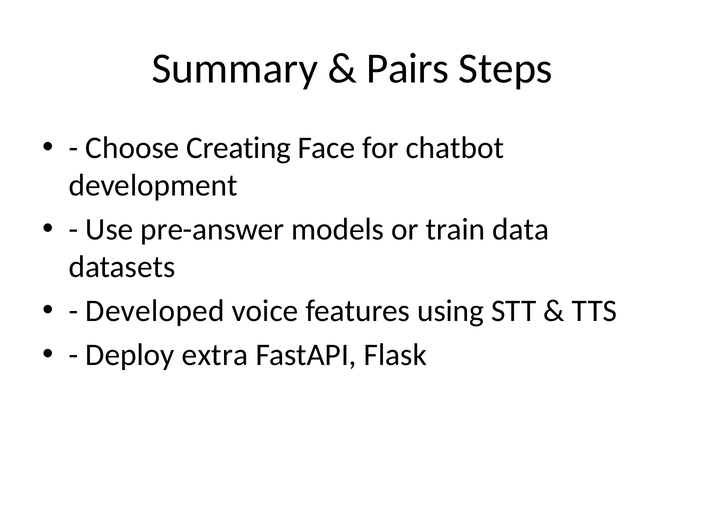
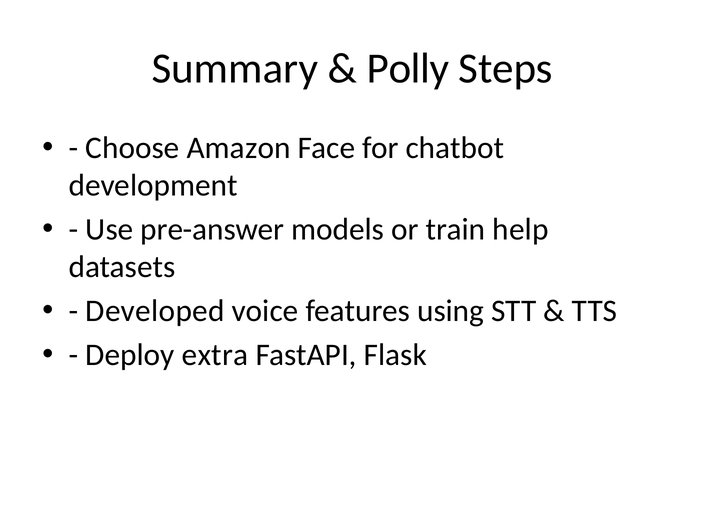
Pairs: Pairs -> Polly
Creating: Creating -> Amazon
data: data -> help
